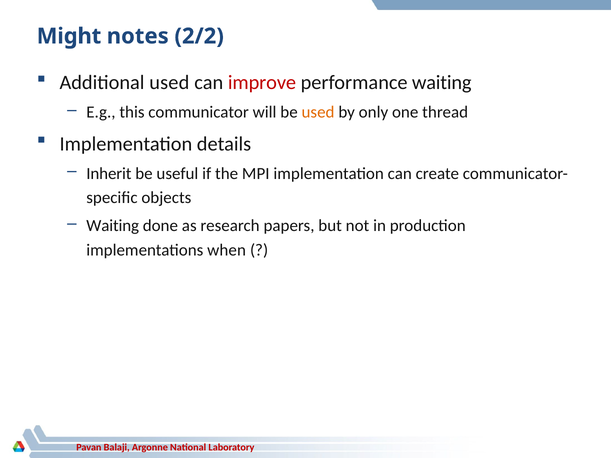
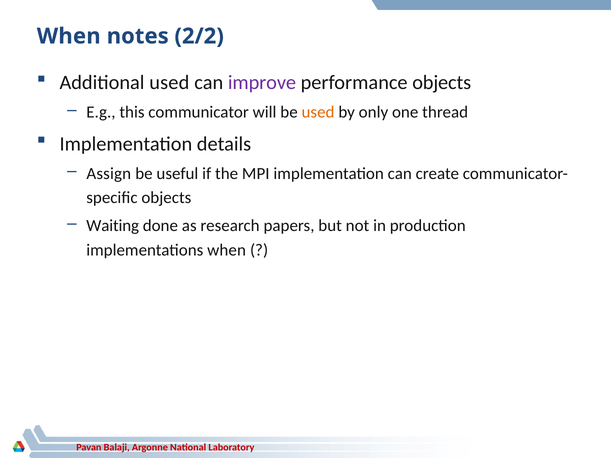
Might at (69, 36): Might -> When
improve colour: red -> purple
performance waiting: waiting -> objects
Inherit: Inherit -> Assign
